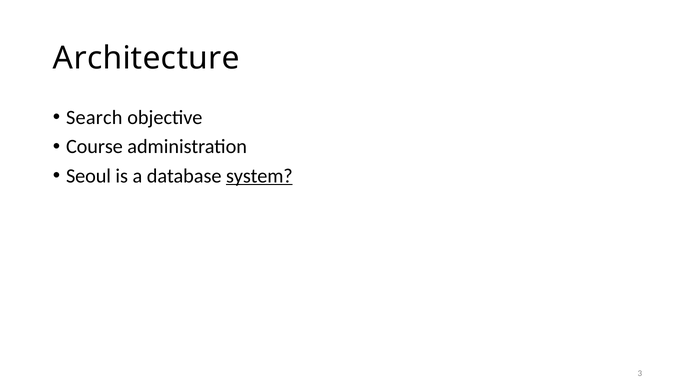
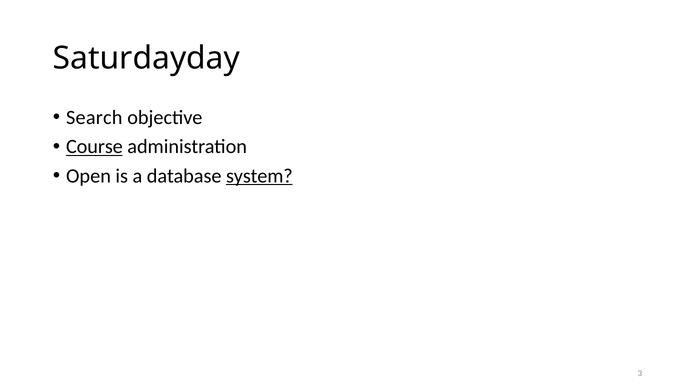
Architecture: Architecture -> Saturdayday
Course underline: none -> present
Seoul: Seoul -> Open
